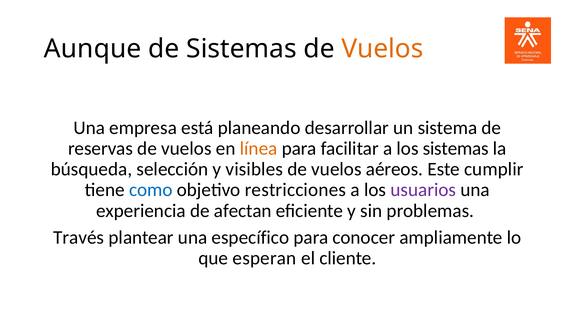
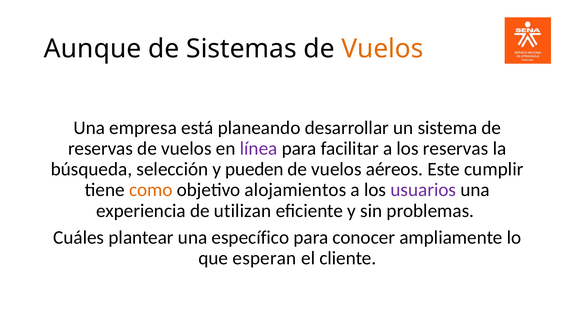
línea colour: orange -> purple
los sistemas: sistemas -> reservas
visibles: visibles -> pueden
como colour: blue -> orange
restricciones: restricciones -> alojamientos
afectan: afectan -> utilizan
Través: Través -> Cuáles
